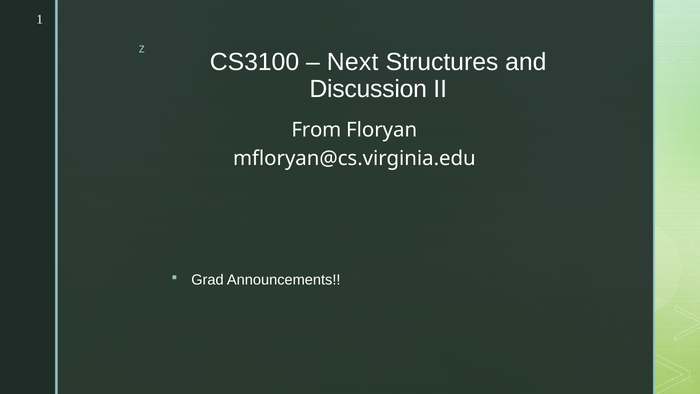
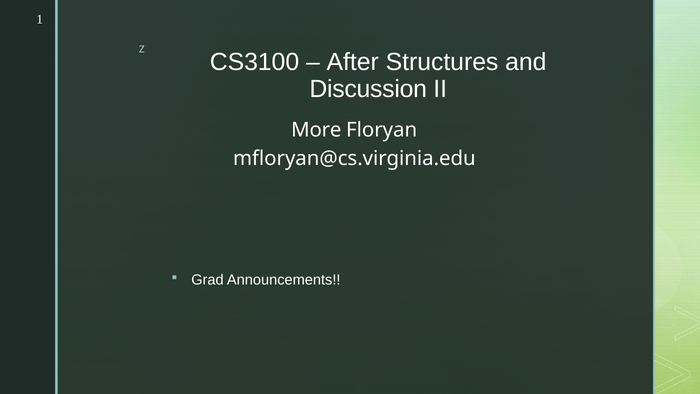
Next: Next -> After
From: From -> More
